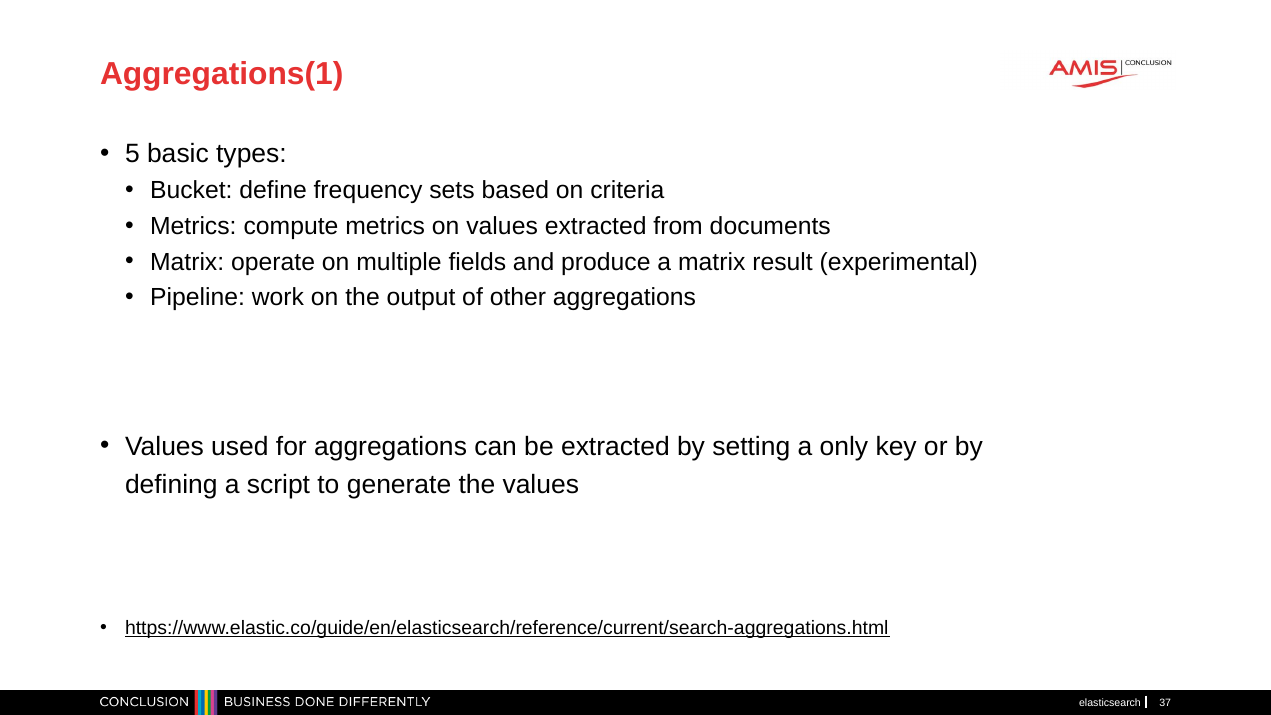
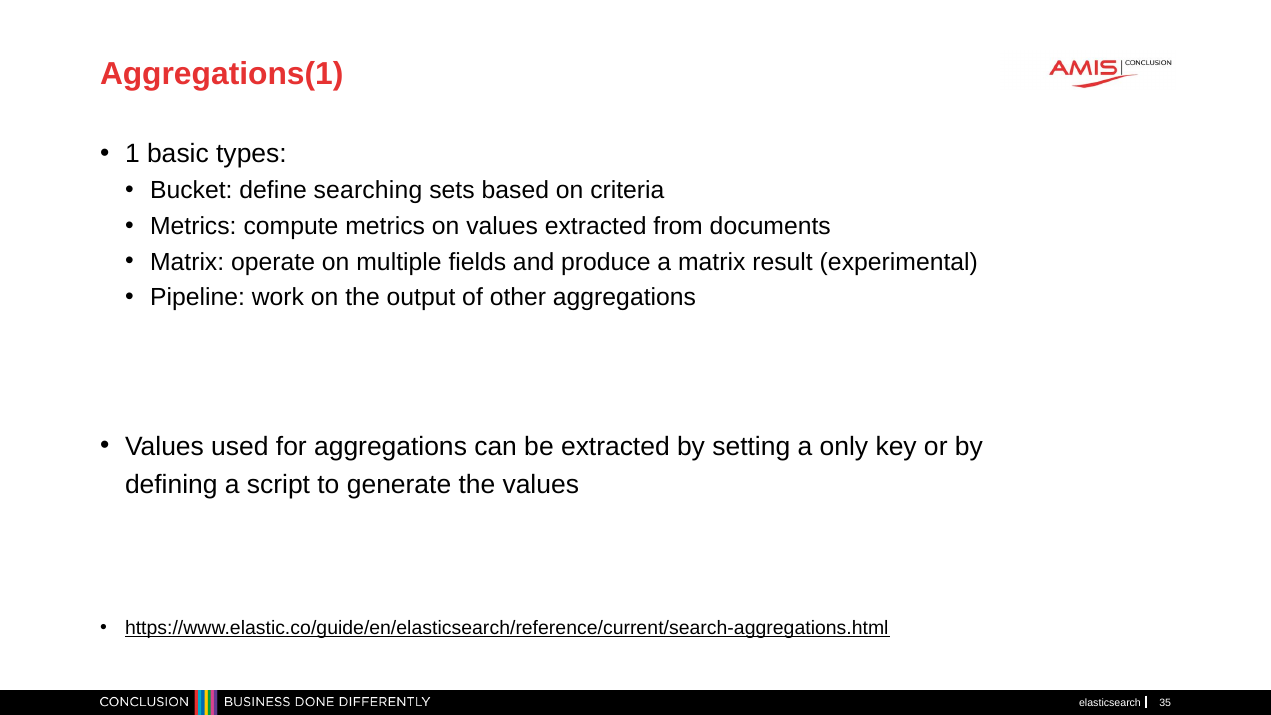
5: 5 -> 1
frequency: frequency -> searching
37: 37 -> 35
